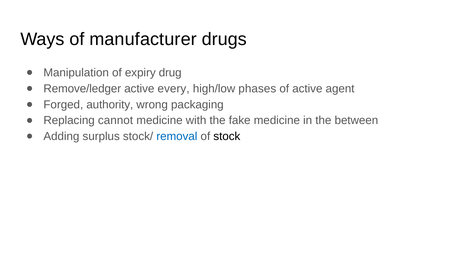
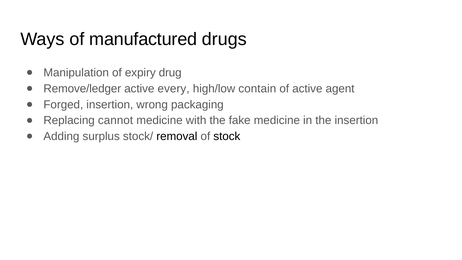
manufacturer: manufacturer -> manufactured
phases: phases -> contain
Forged authority: authority -> insertion
the between: between -> insertion
removal colour: blue -> black
